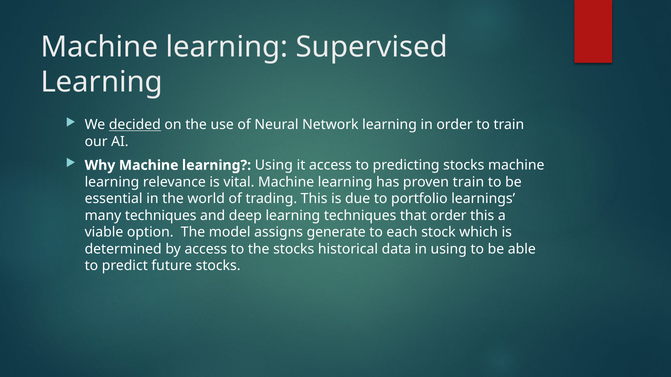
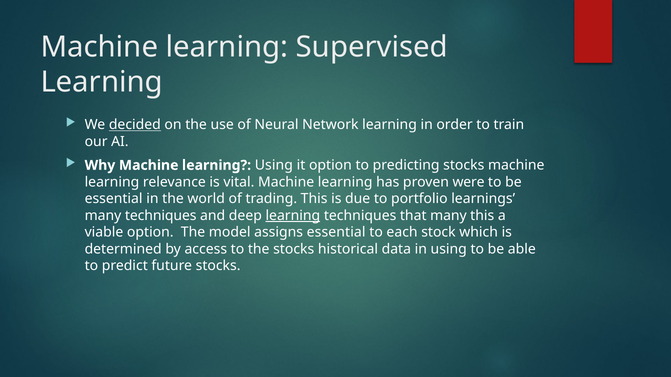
it access: access -> option
proven train: train -> were
learning at (293, 216) underline: none -> present
that order: order -> many
assigns generate: generate -> essential
